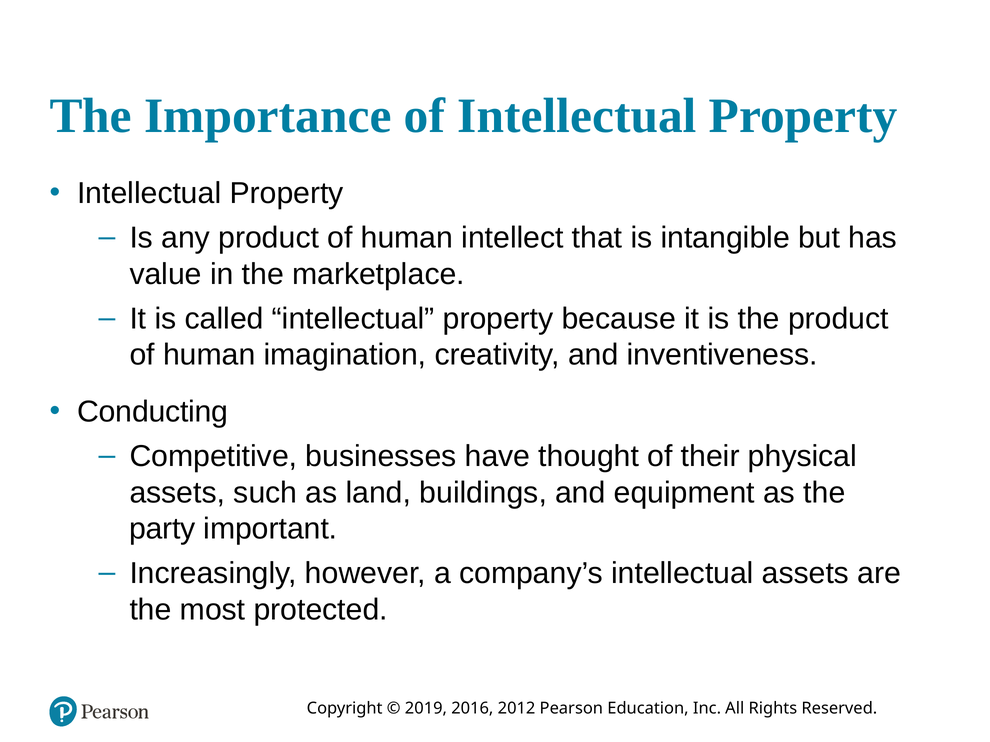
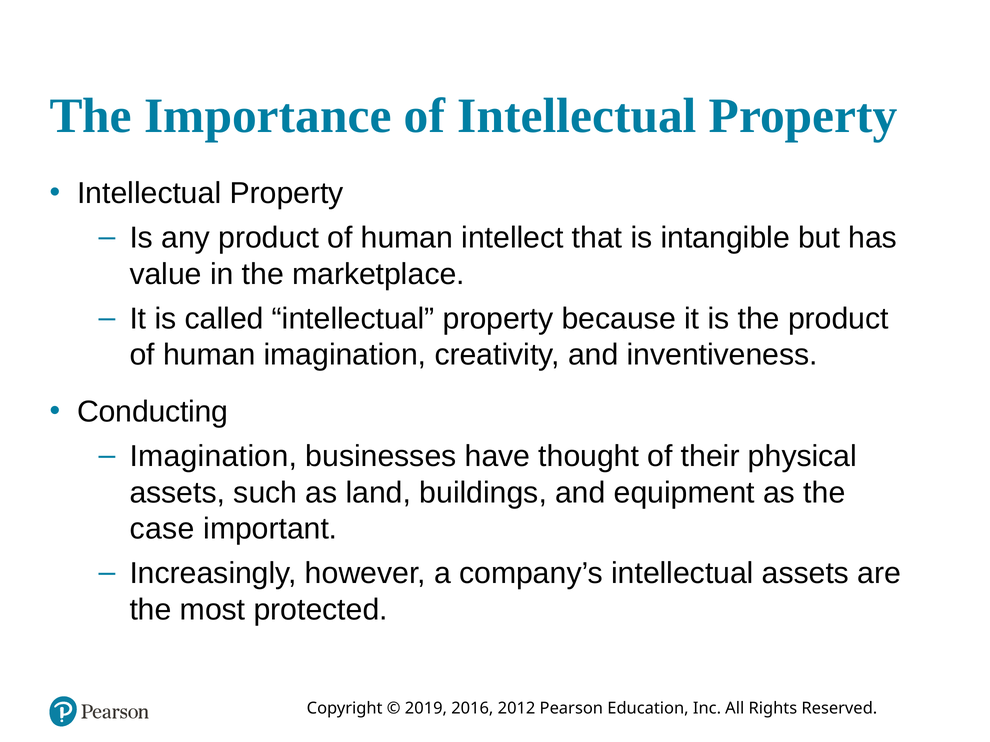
Competitive at (213, 457): Competitive -> Imagination
party: party -> case
